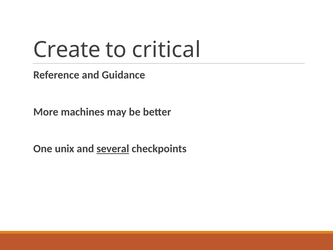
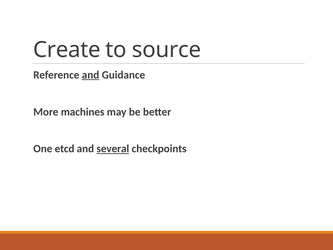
critical: critical -> source
and at (91, 75) underline: none -> present
unix: unix -> etcd
